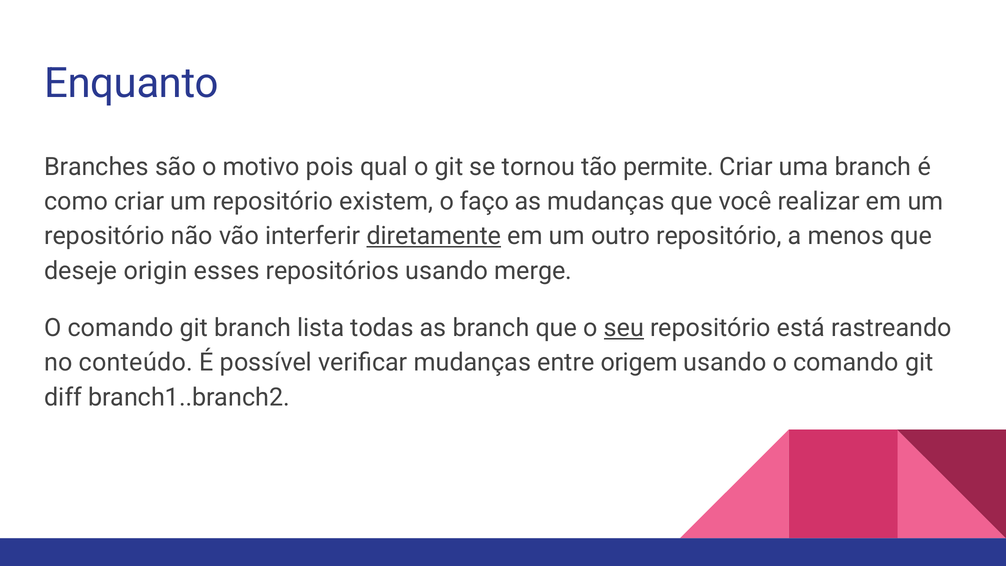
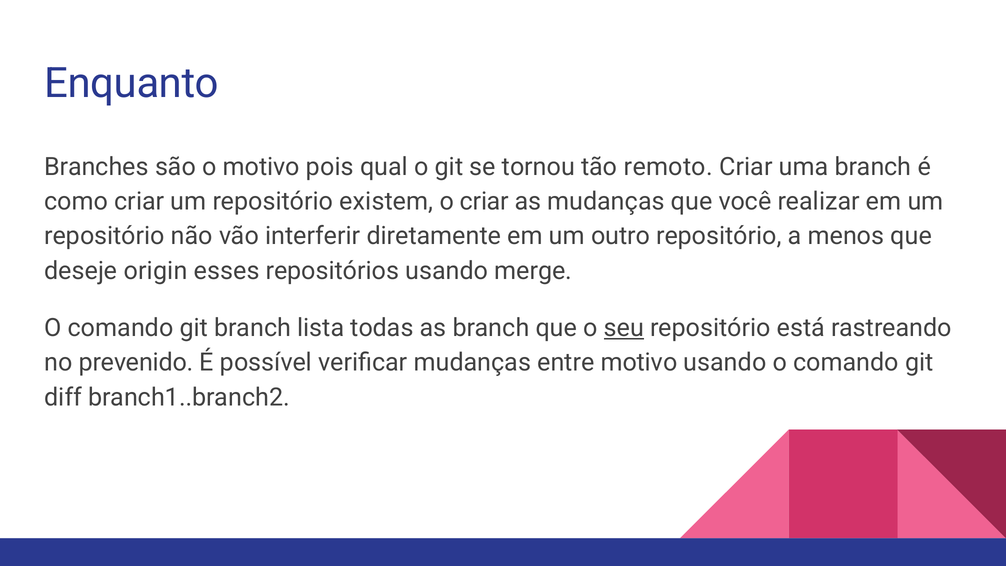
permite: permite -> remoto
o faço: faço -> criar
diretamente underline: present -> none
conteúdo: conteúdo -> prevenido
entre origem: origem -> motivo
